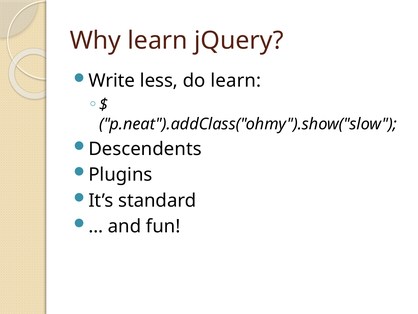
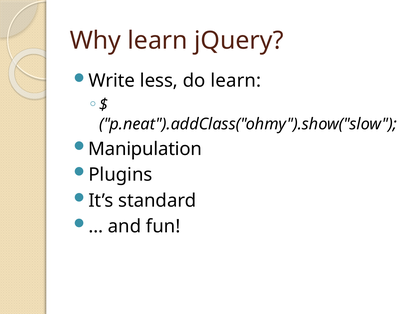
Descendents: Descendents -> Manipulation
